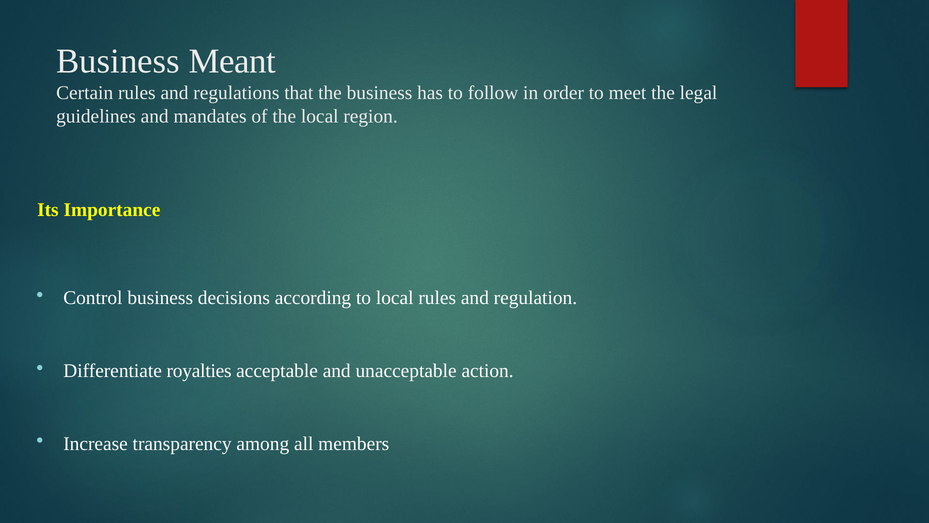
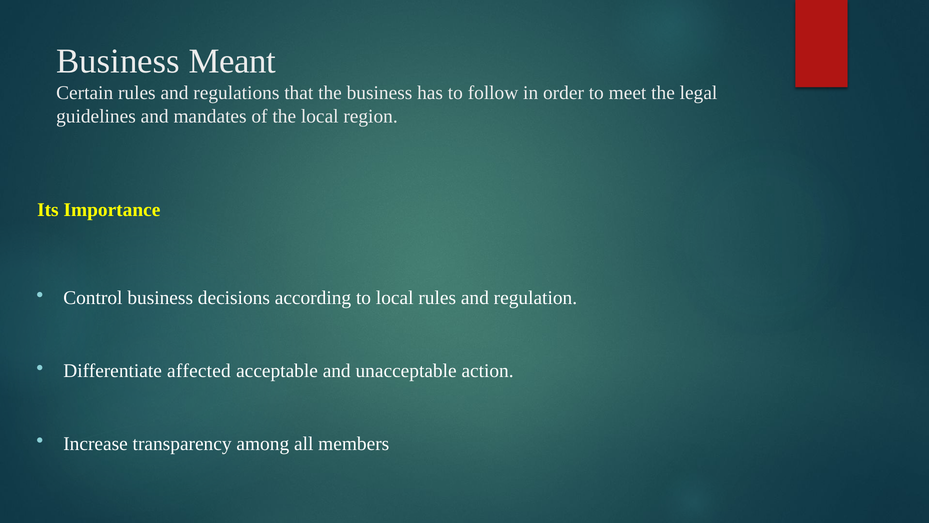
royalties: royalties -> affected
